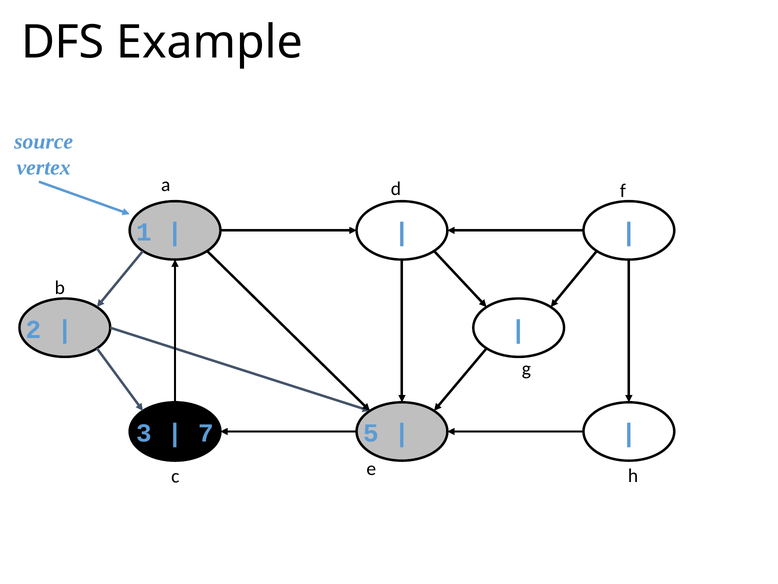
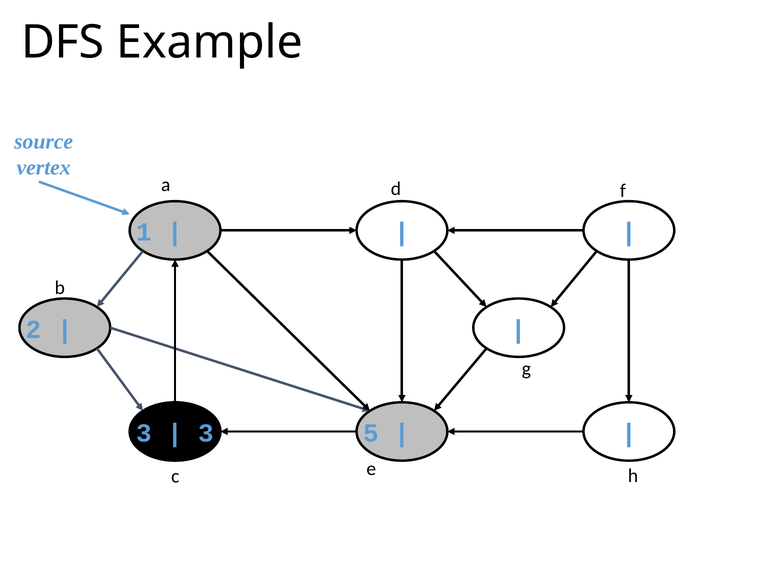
7 at (206, 433): 7 -> 3
